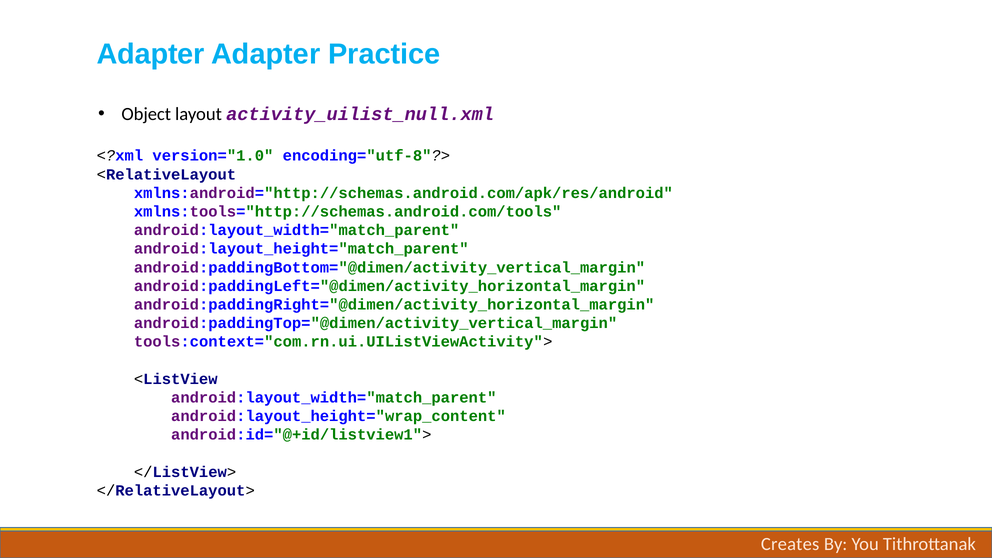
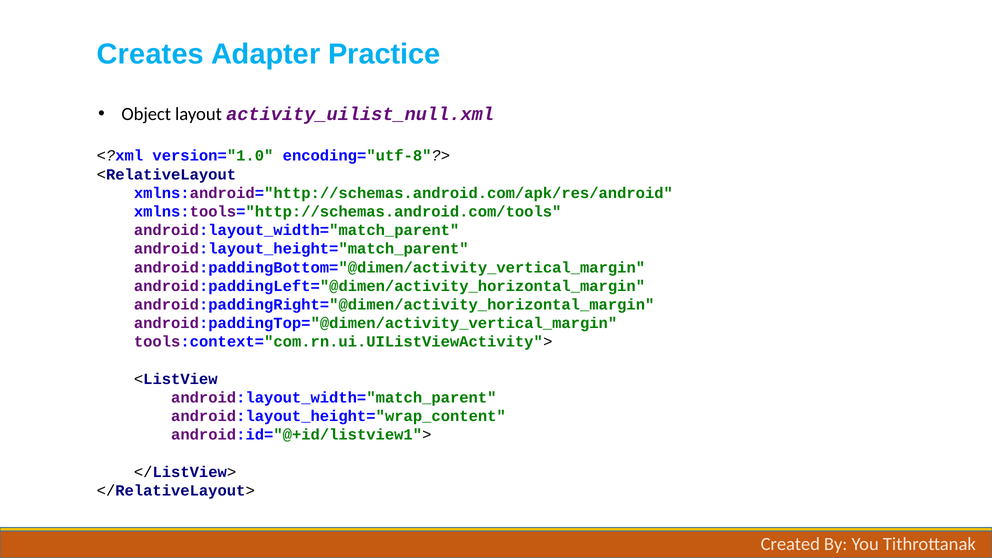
Adapter at (151, 54): Adapter -> Creates
Creates: Creates -> Created
